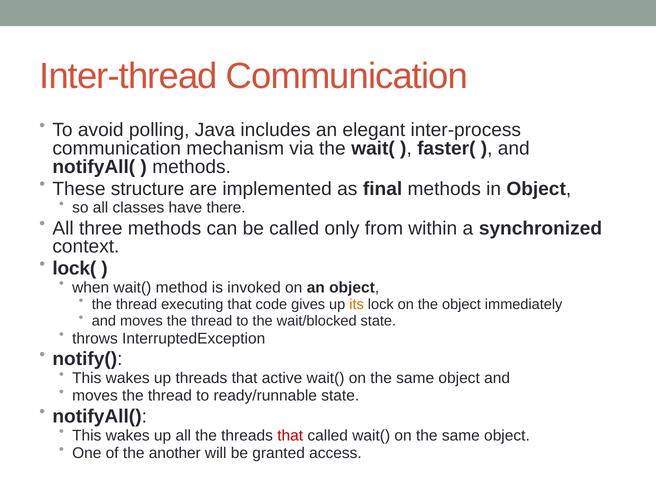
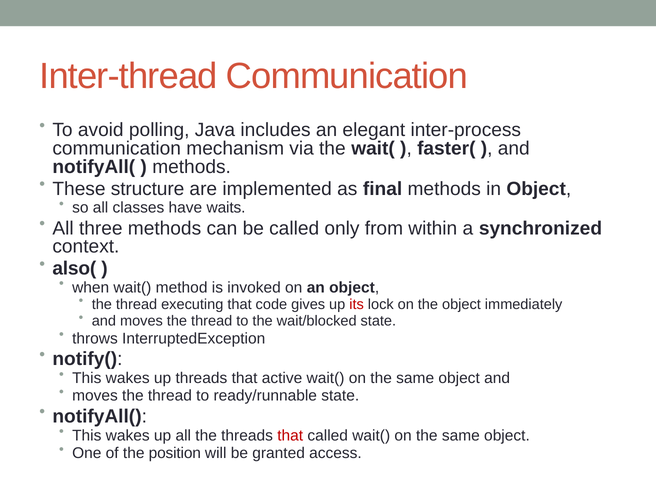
there: there -> waits
lock(: lock( -> also(
its colour: orange -> red
another: another -> position
